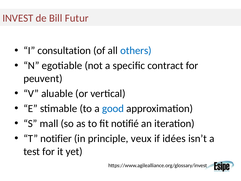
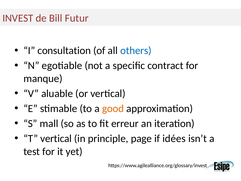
peuvent: peuvent -> manque
good colour: blue -> orange
notifié: notifié -> erreur
T notifier: notifier -> vertical
veux: veux -> page
